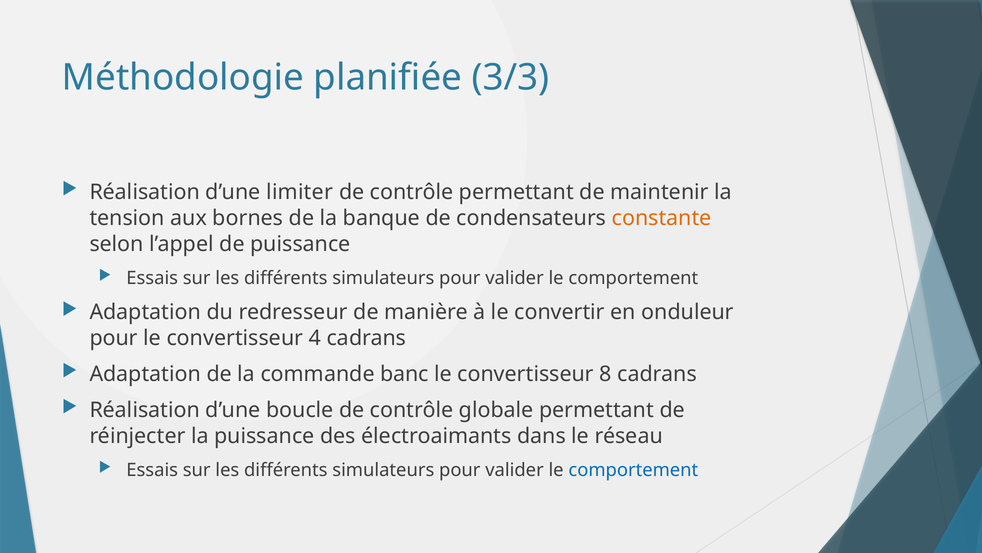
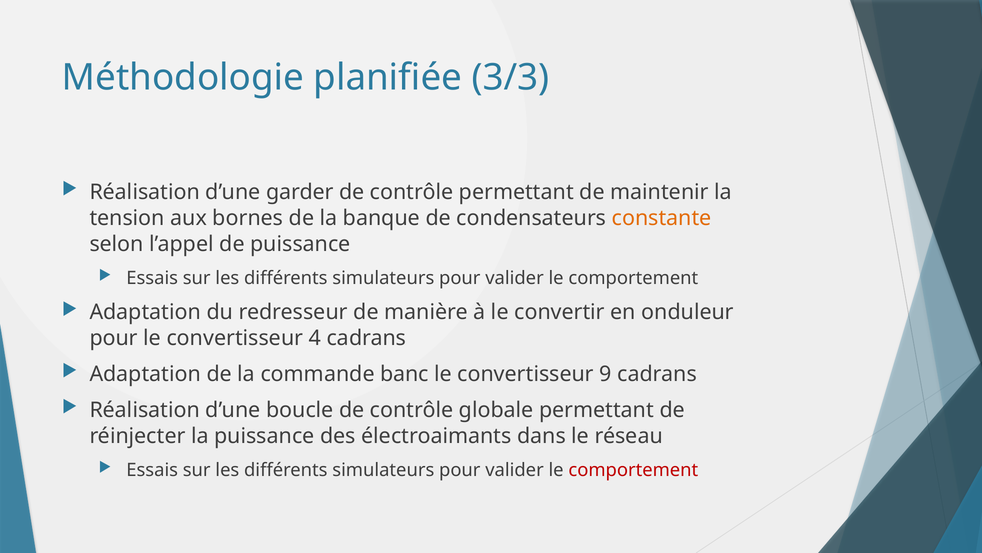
limiter: limiter -> garder
8: 8 -> 9
comportement at (633, 470) colour: blue -> red
